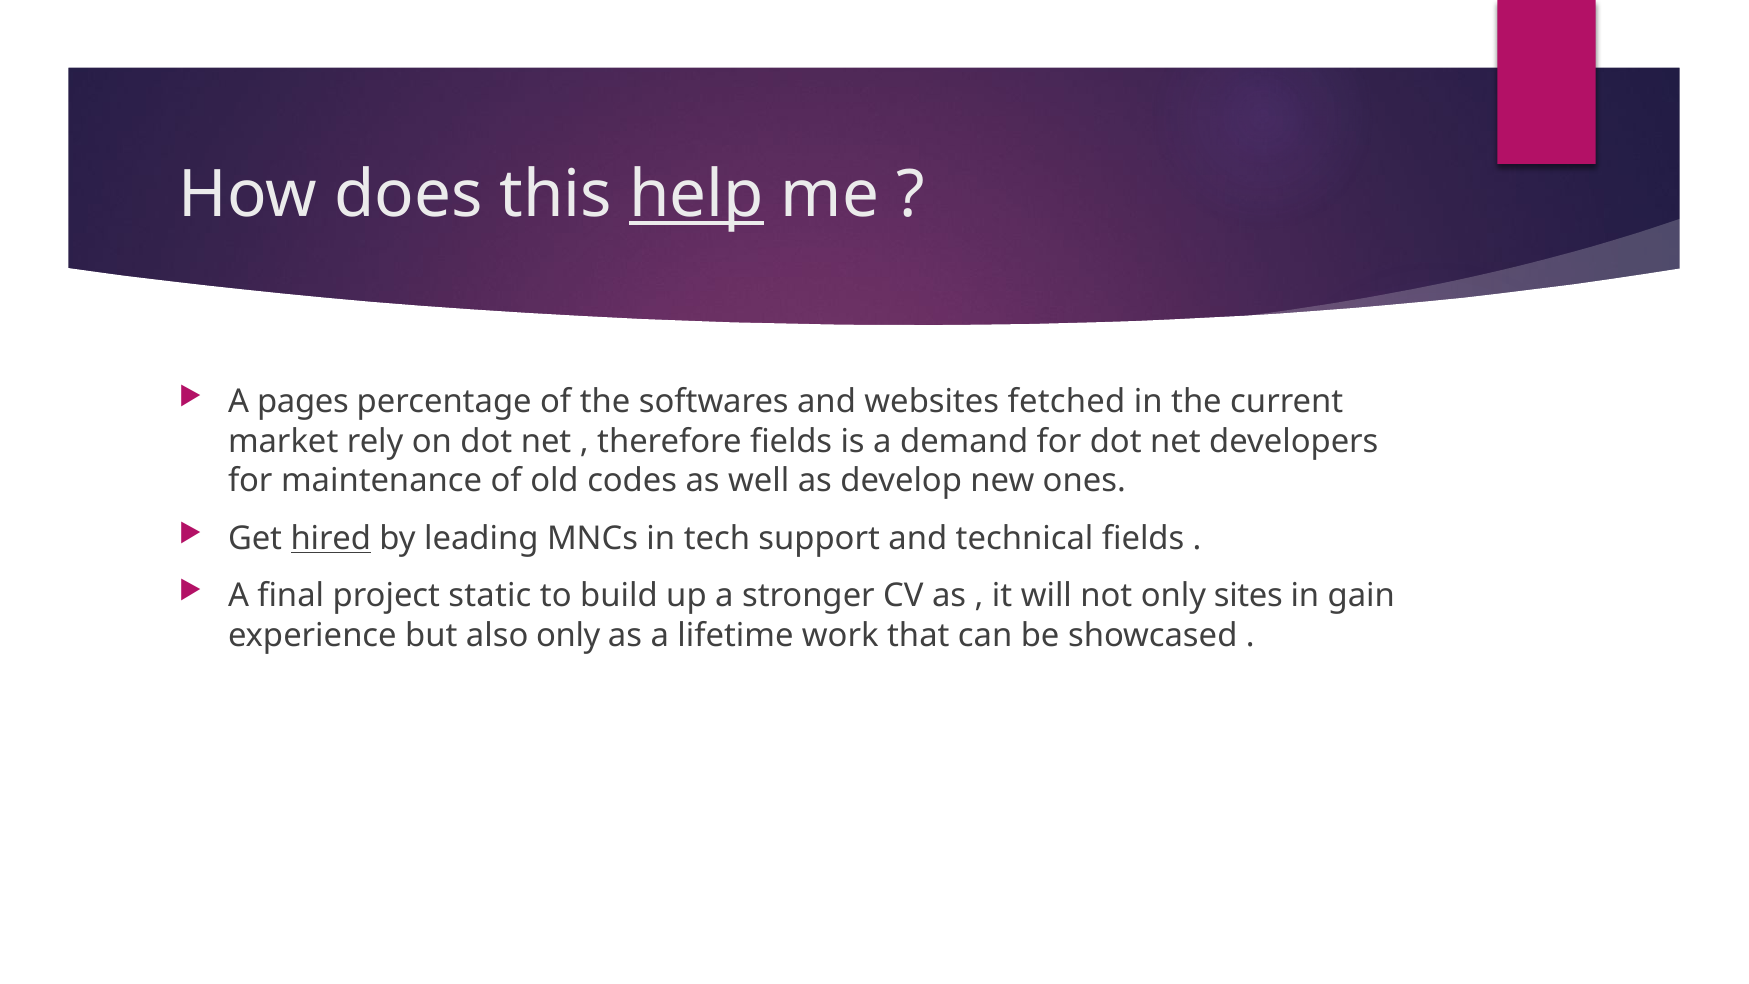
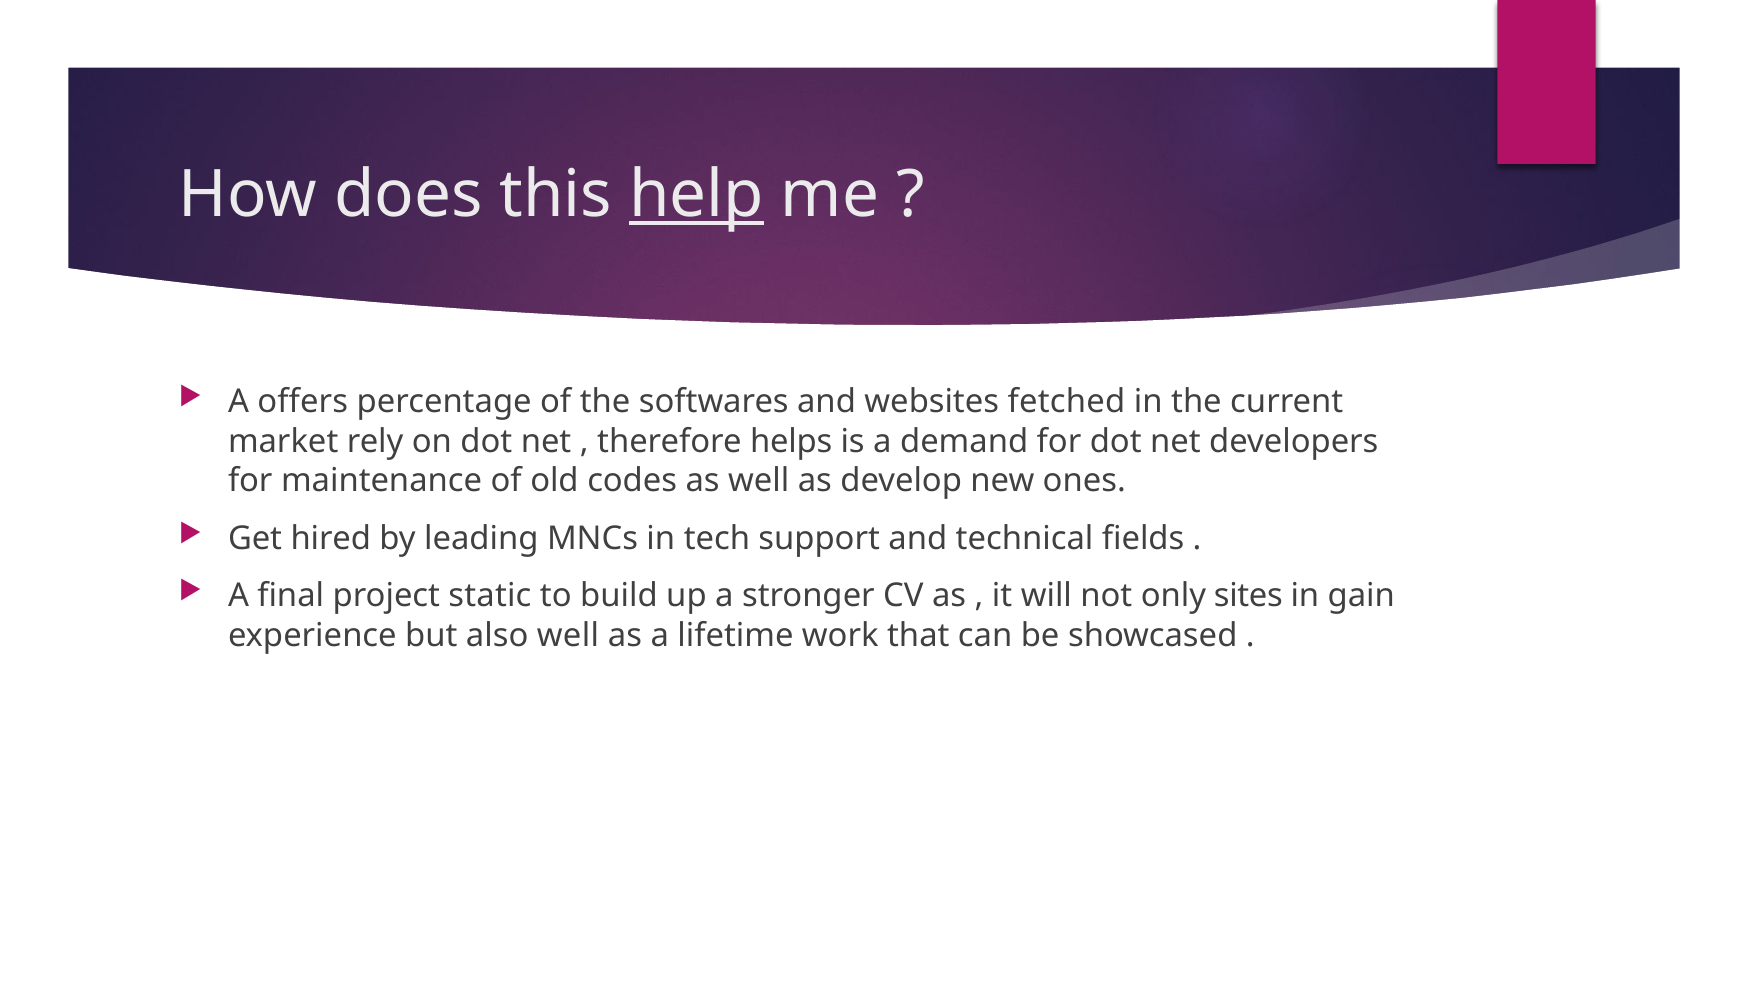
pages: pages -> offers
therefore fields: fields -> helps
hired underline: present -> none
also only: only -> well
